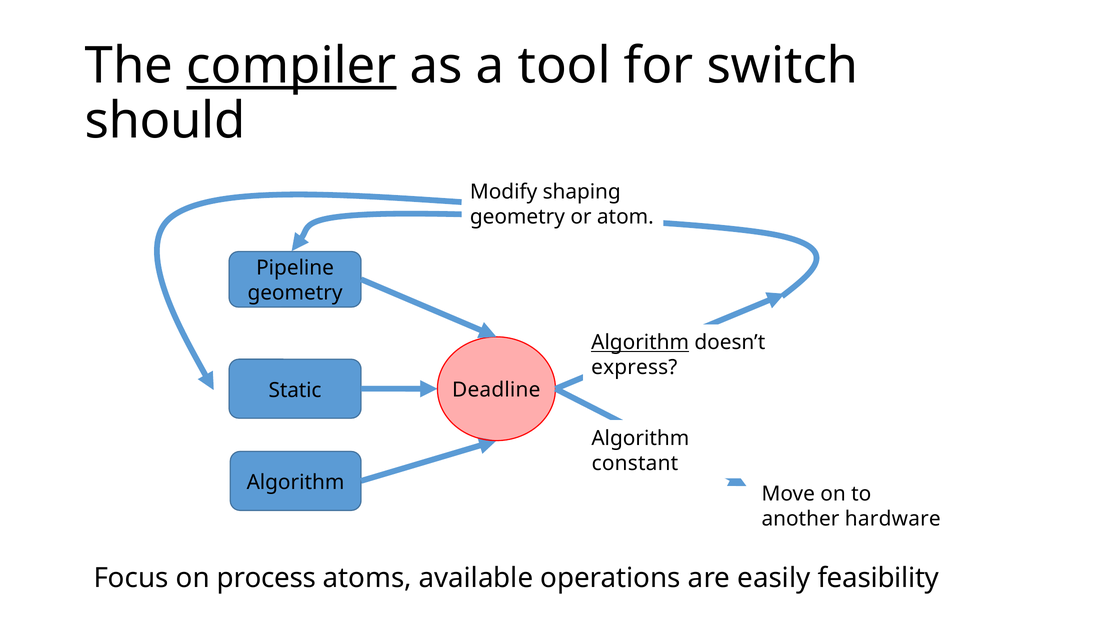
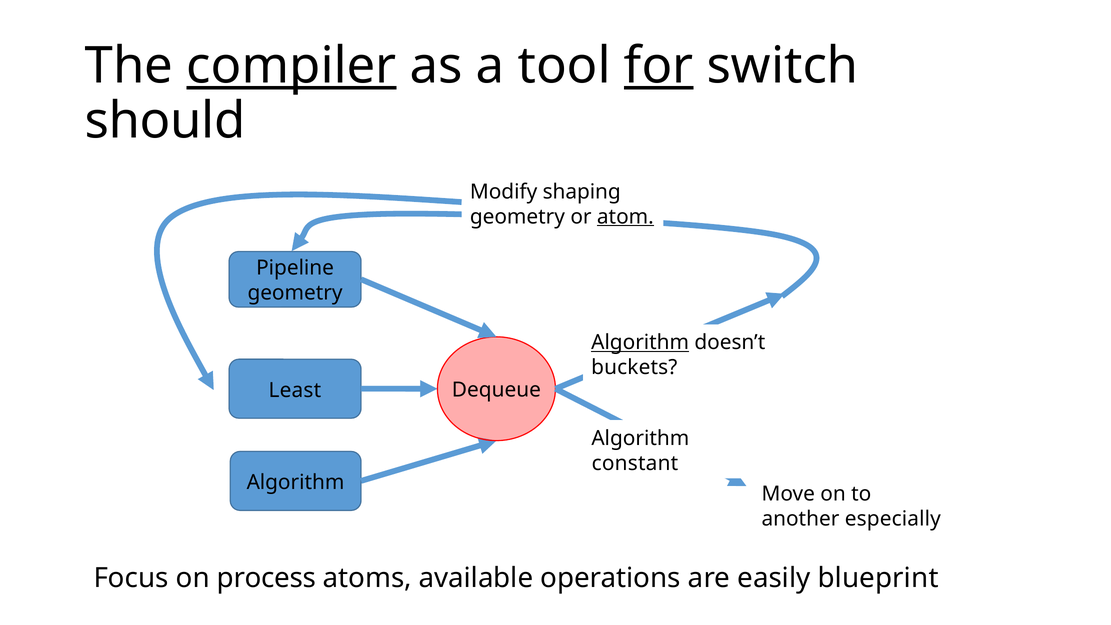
for underline: none -> present
atom underline: none -> present
express: express -> buckets
Deadline: Deadline -> Dequeue
Static: Static -> Least
hardware: hardware -> especially
feasibility: feasibility -> blueprint
